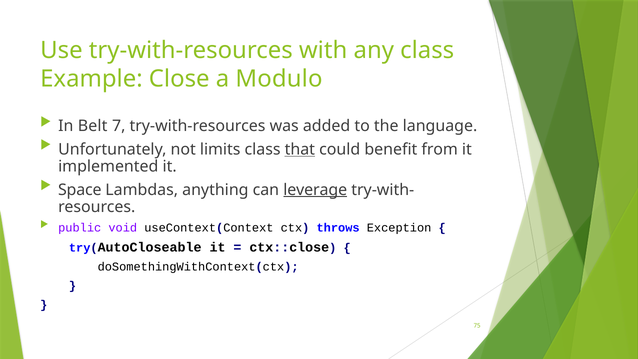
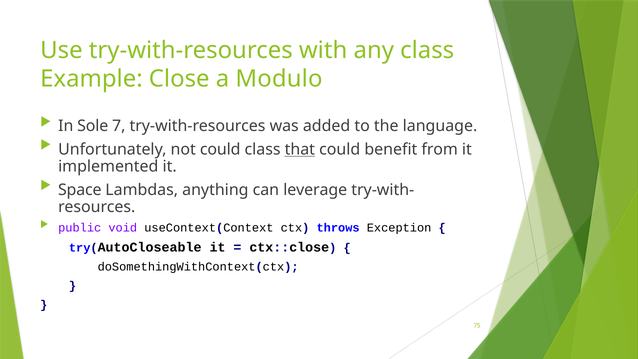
Belt: Belt -> Sole
not limits: limits -> could
leverage underline: present -> none
